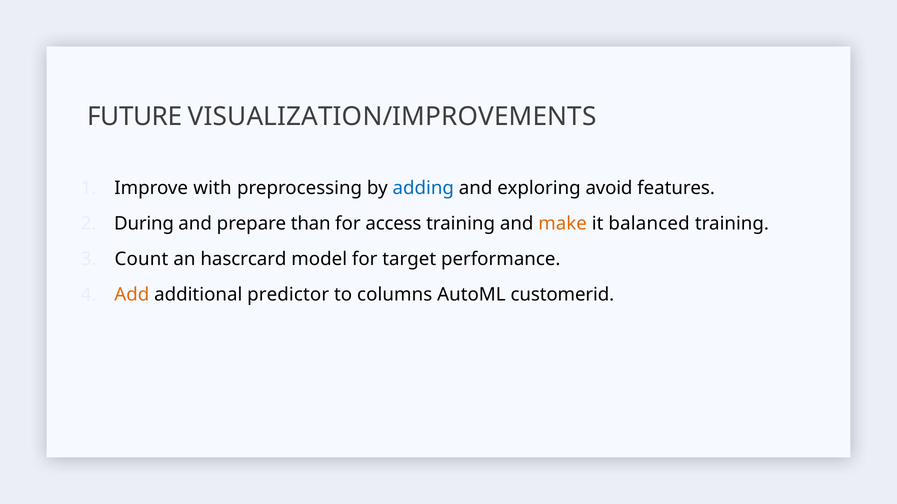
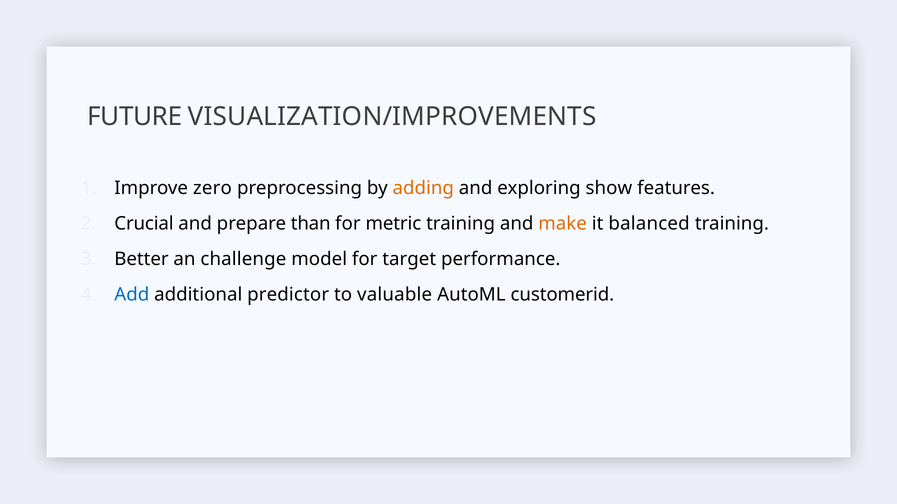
with: with -> zero
adding colour: blue -> orange
avoid: avoid -> show
During: During -> Crucial
access: access -> metric
Count: Count -> Better
hascrcard: hascrcard -> challenge
Add colour: orange -> blue
columns: columns -> valuable
